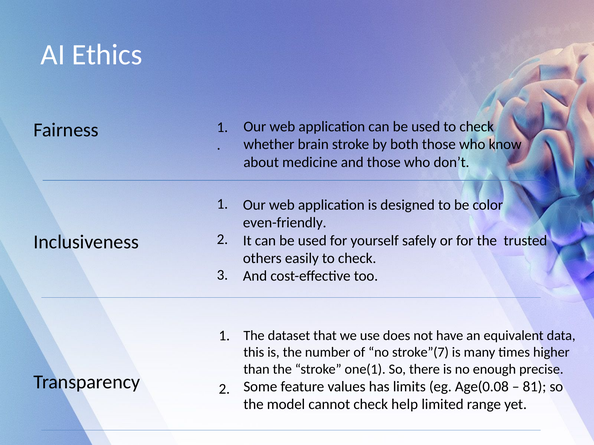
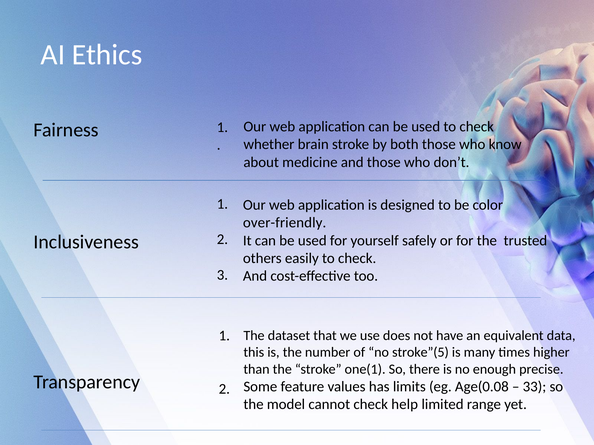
even-friendly: even-friendly -> over-friendly
stroke”(7: stroke”(7 -> stroke”(5
81: 81 -> 33
